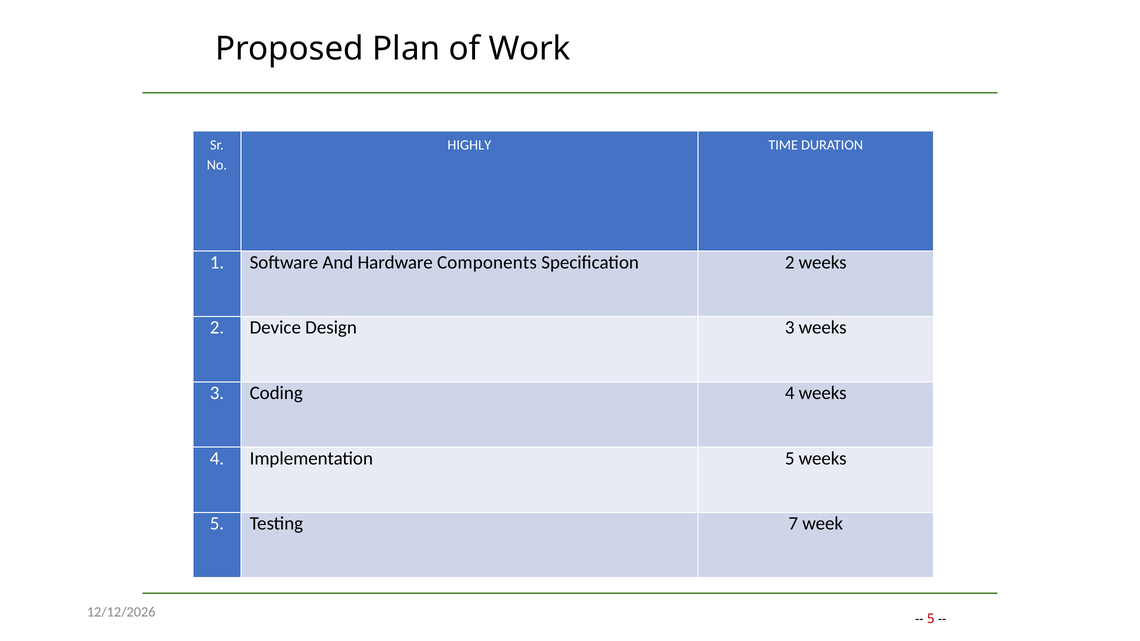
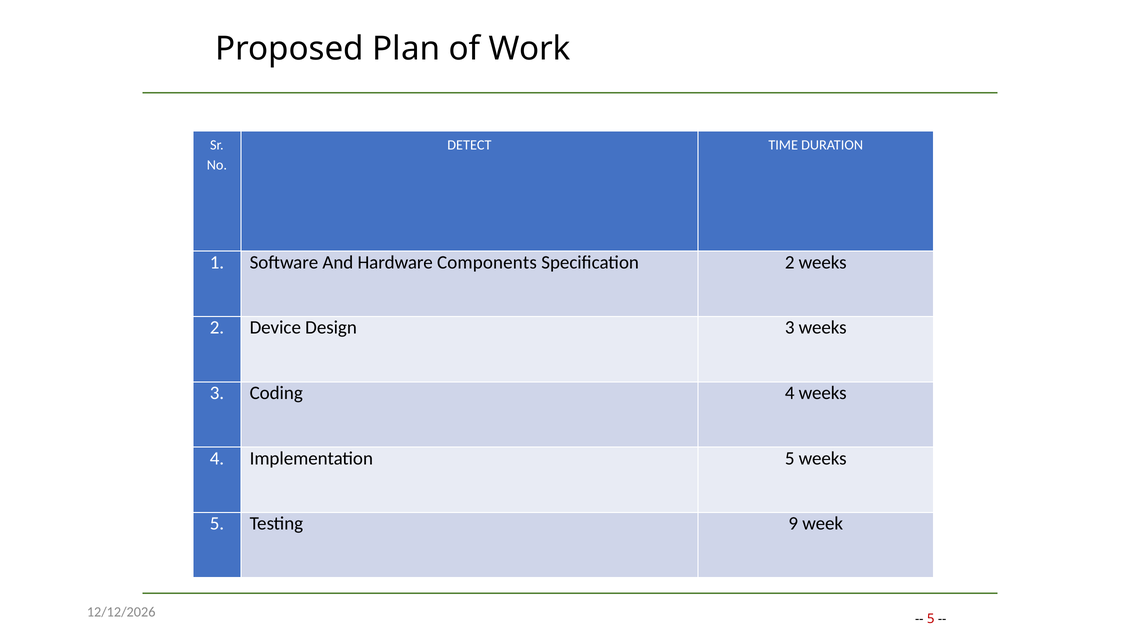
HIGHLY: HIGHLY -> DETECT
7: 7 -> 9
